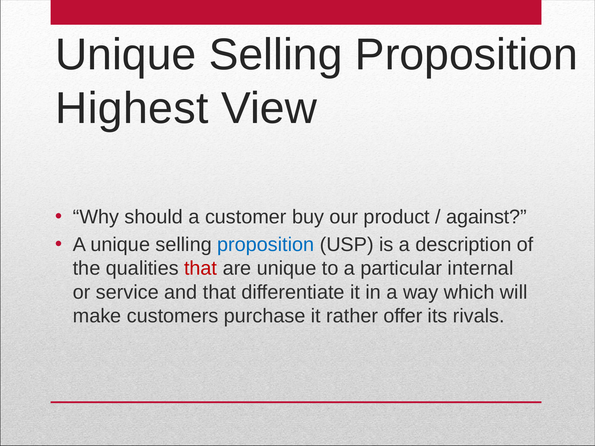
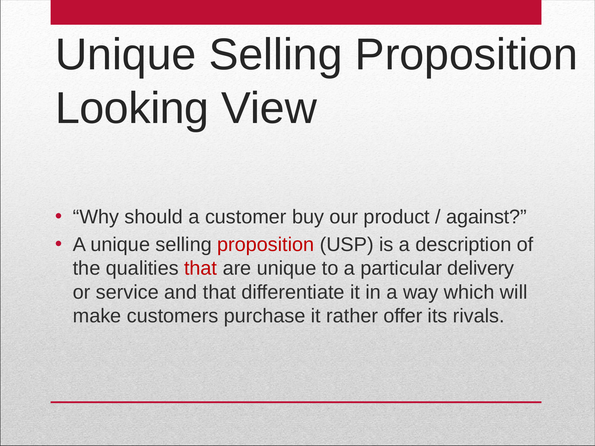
Highest: Highest -> Looking
proposition at (266, 245) colour: blue -> red
internal: internal -> delivery
